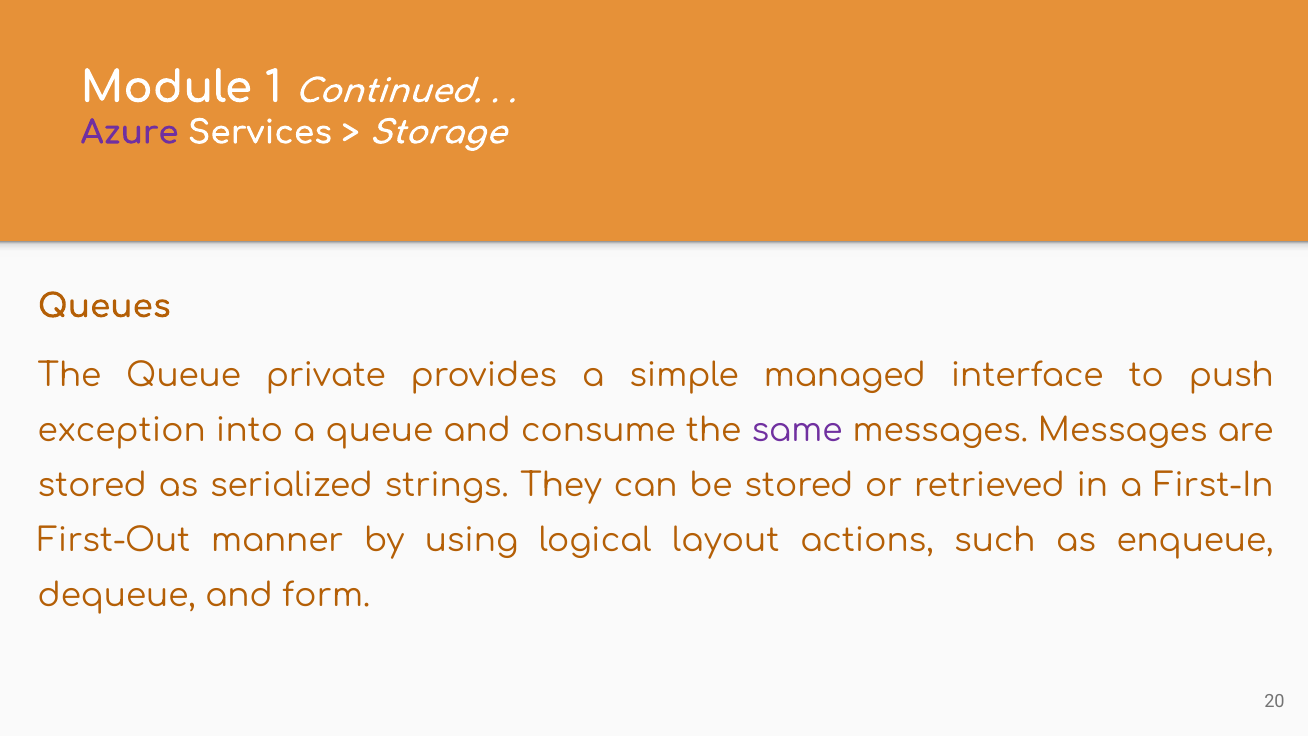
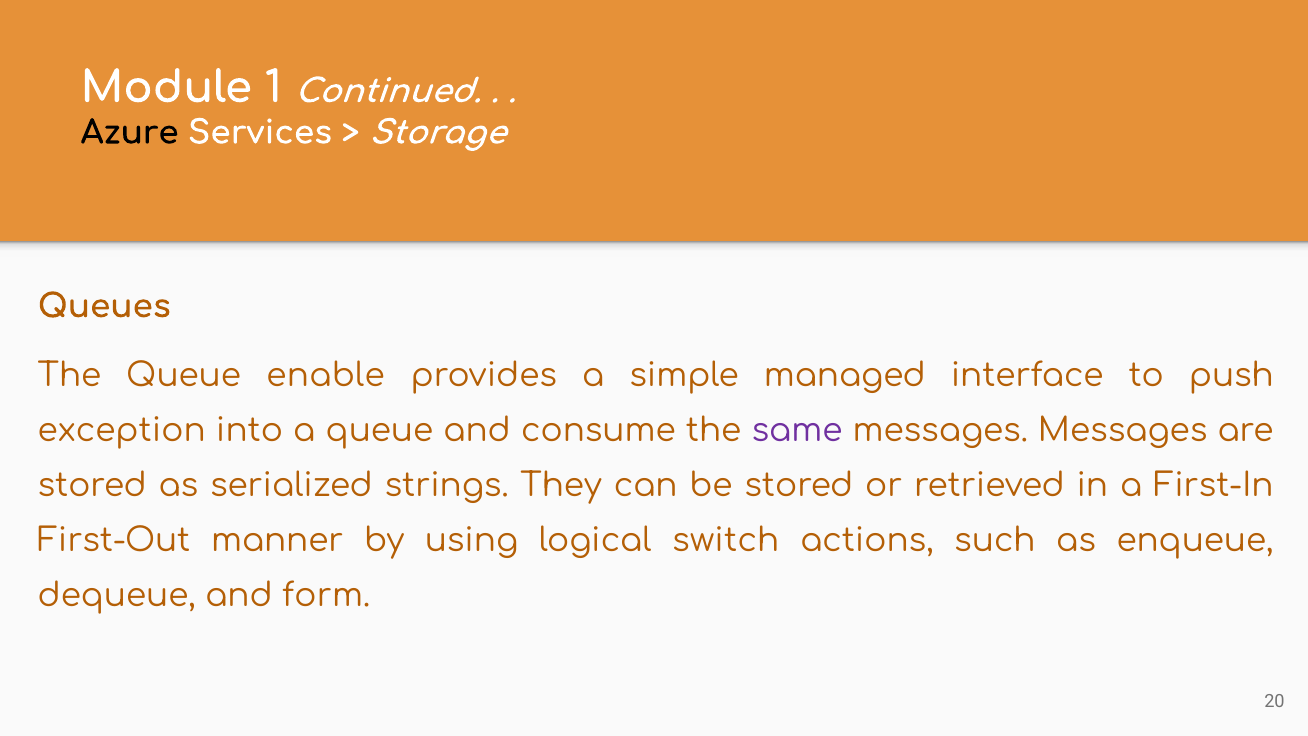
Azure colour: purple -> black
private: private -> enable
layout: layout -> switch
